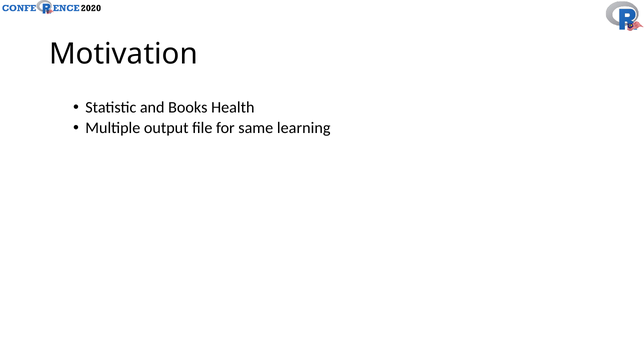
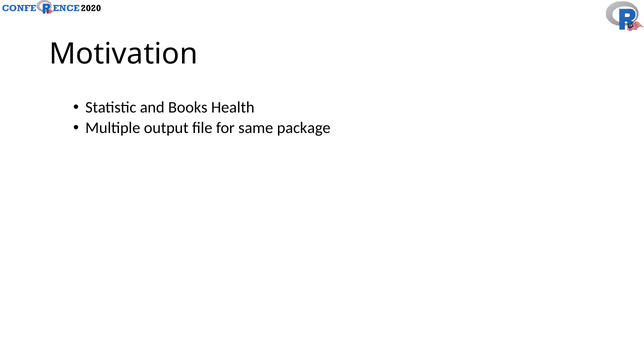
learning: learning -> package
